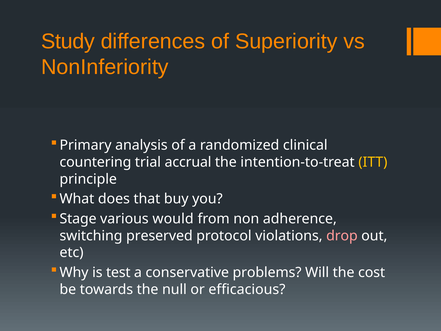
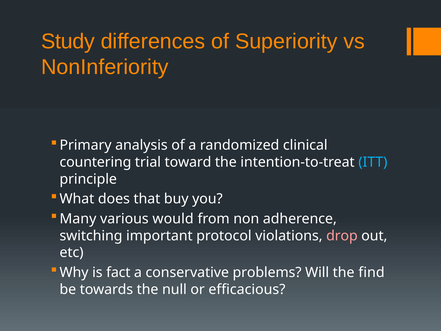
accrual: accrual -> toward
ITT colour: yellow -> light blue
Stage: Stage -> Many
preserved: preserved -> important
test: test -> fact
cost: cost -> find
